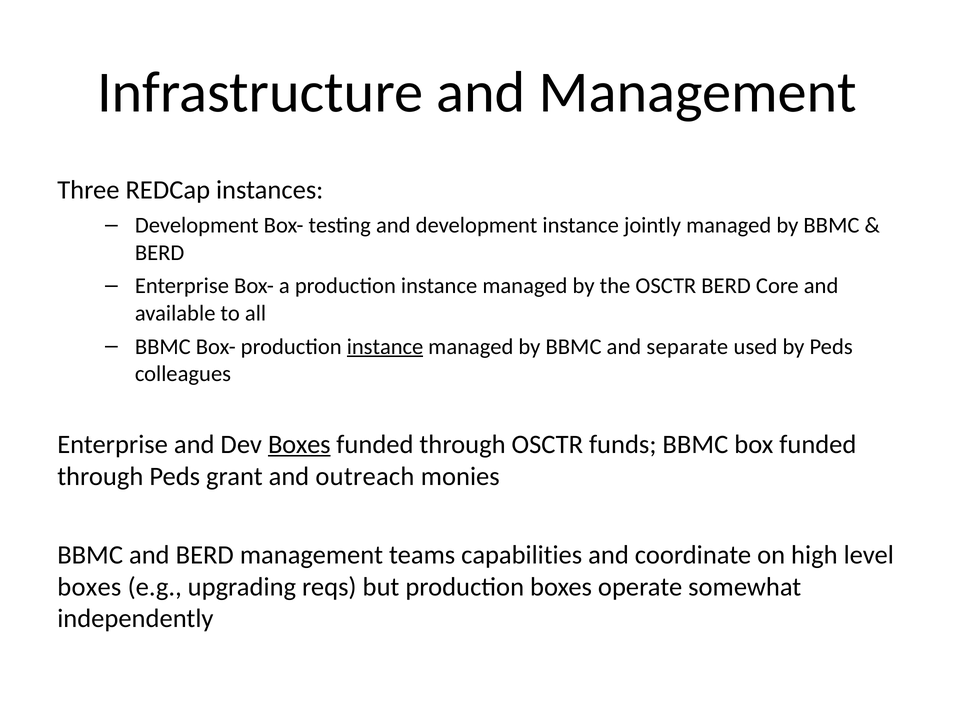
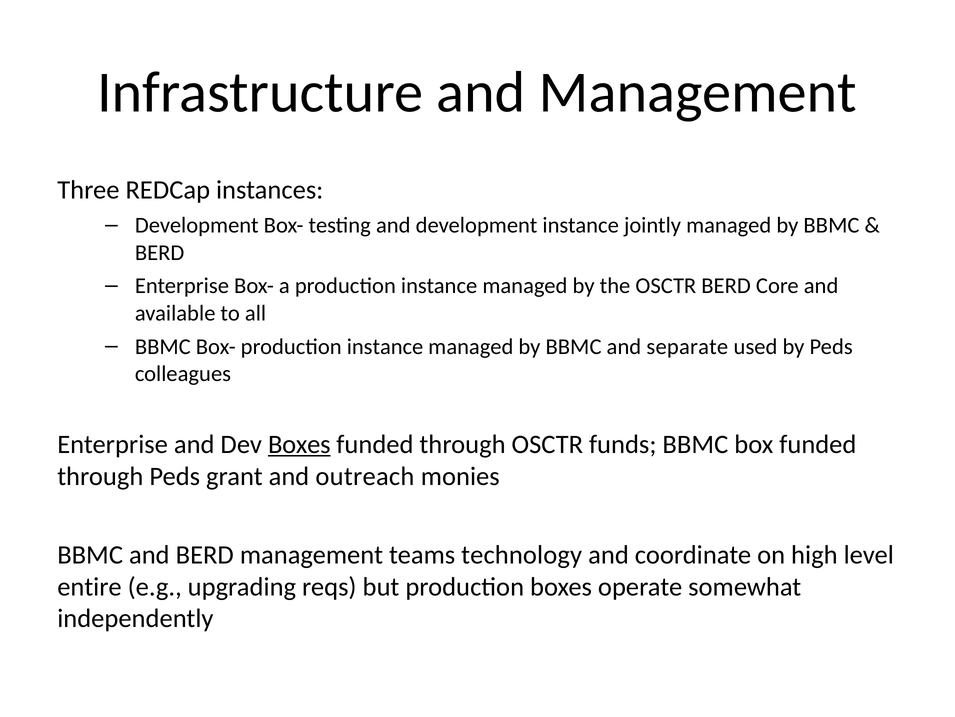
instance at (385, 346) underline: present -> none
capabilities: capabilities -> technology
boxes at (89, 586): boxes -> entire
